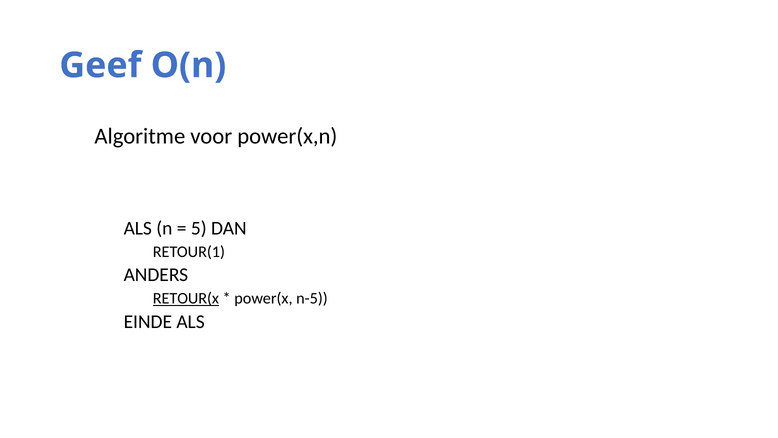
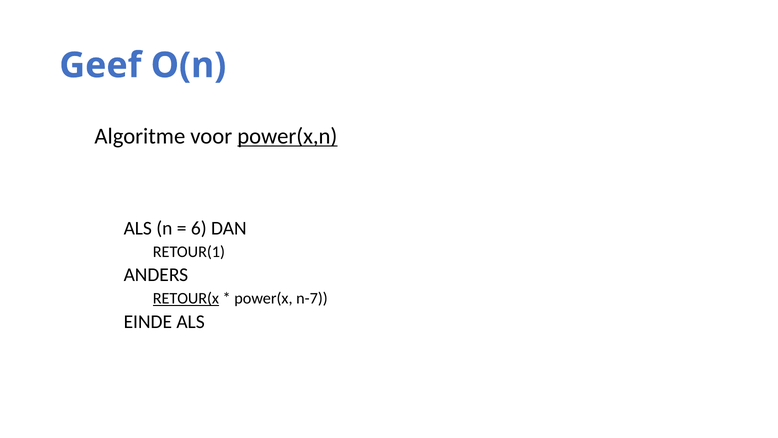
power(x,n underline: none -> present
5: 5 -> 6
n-5: n-5 -> n-7
